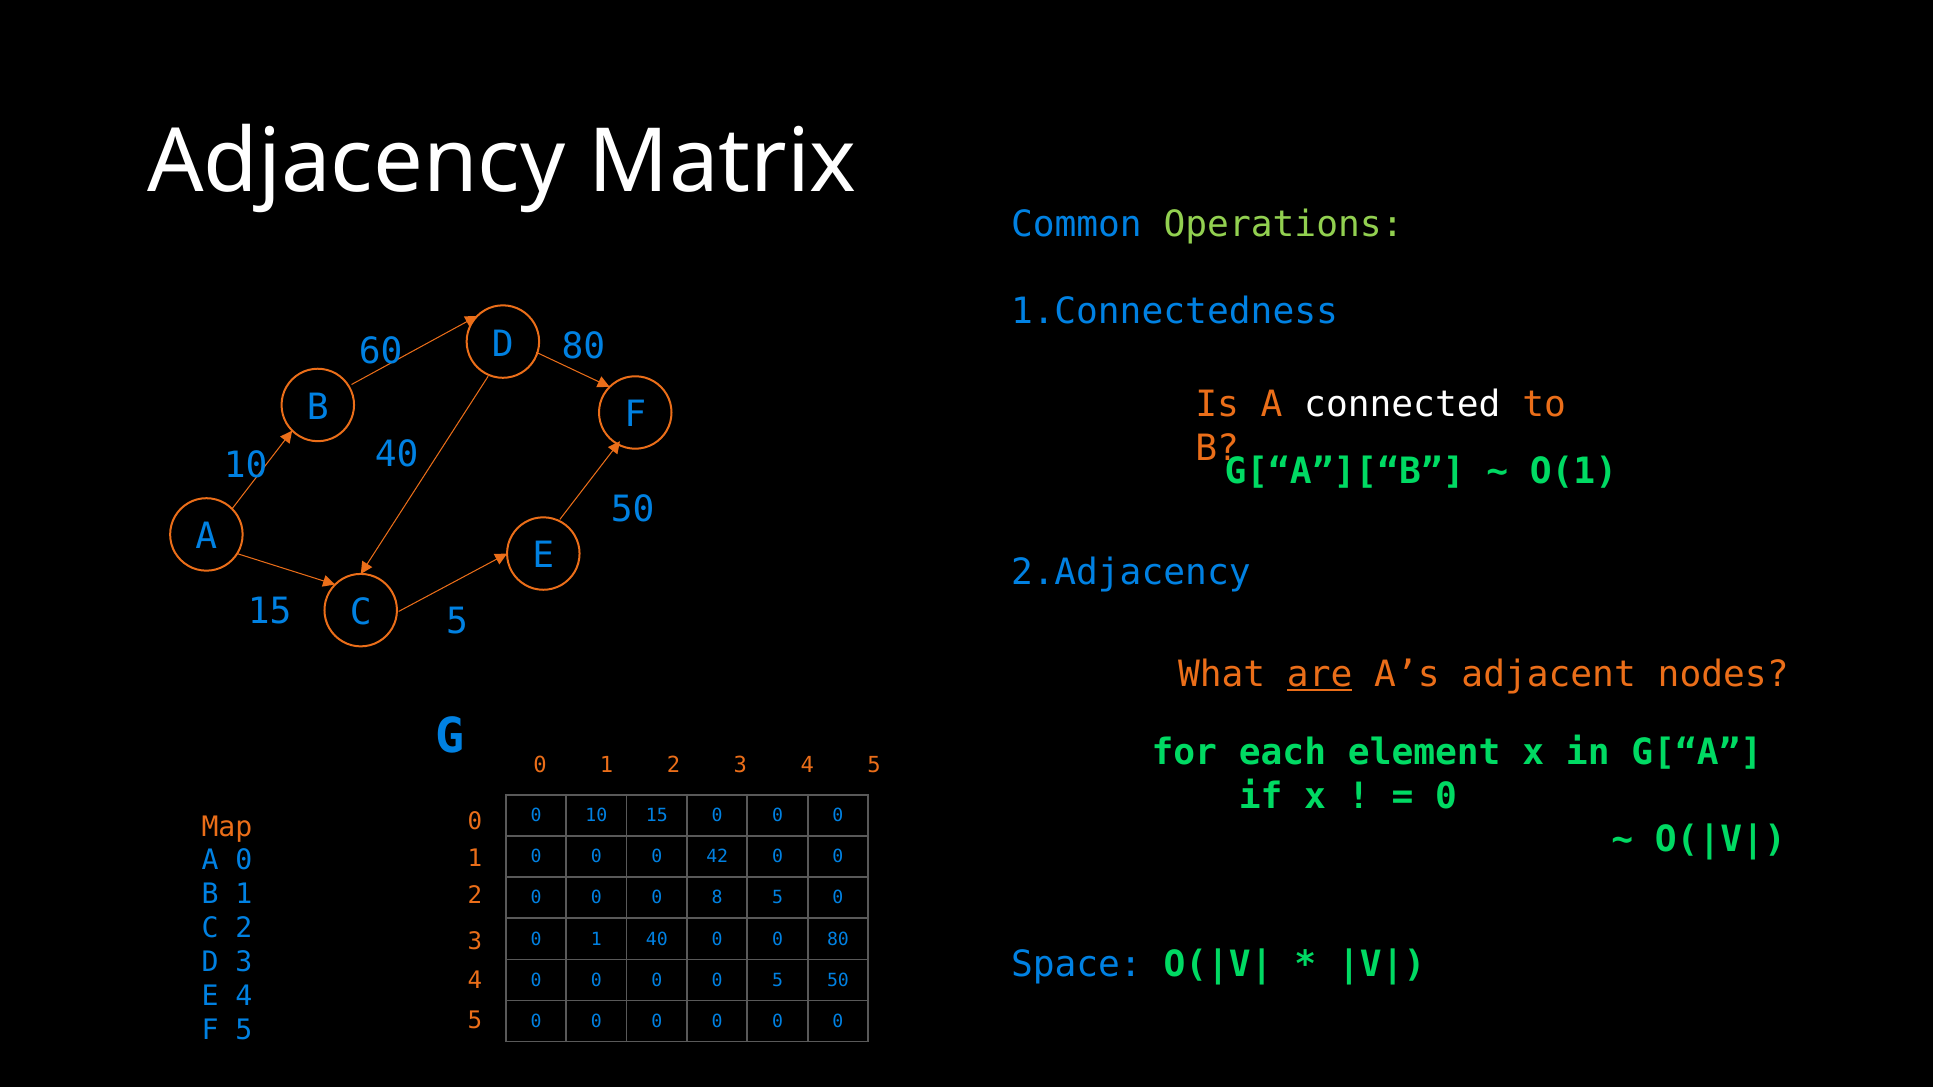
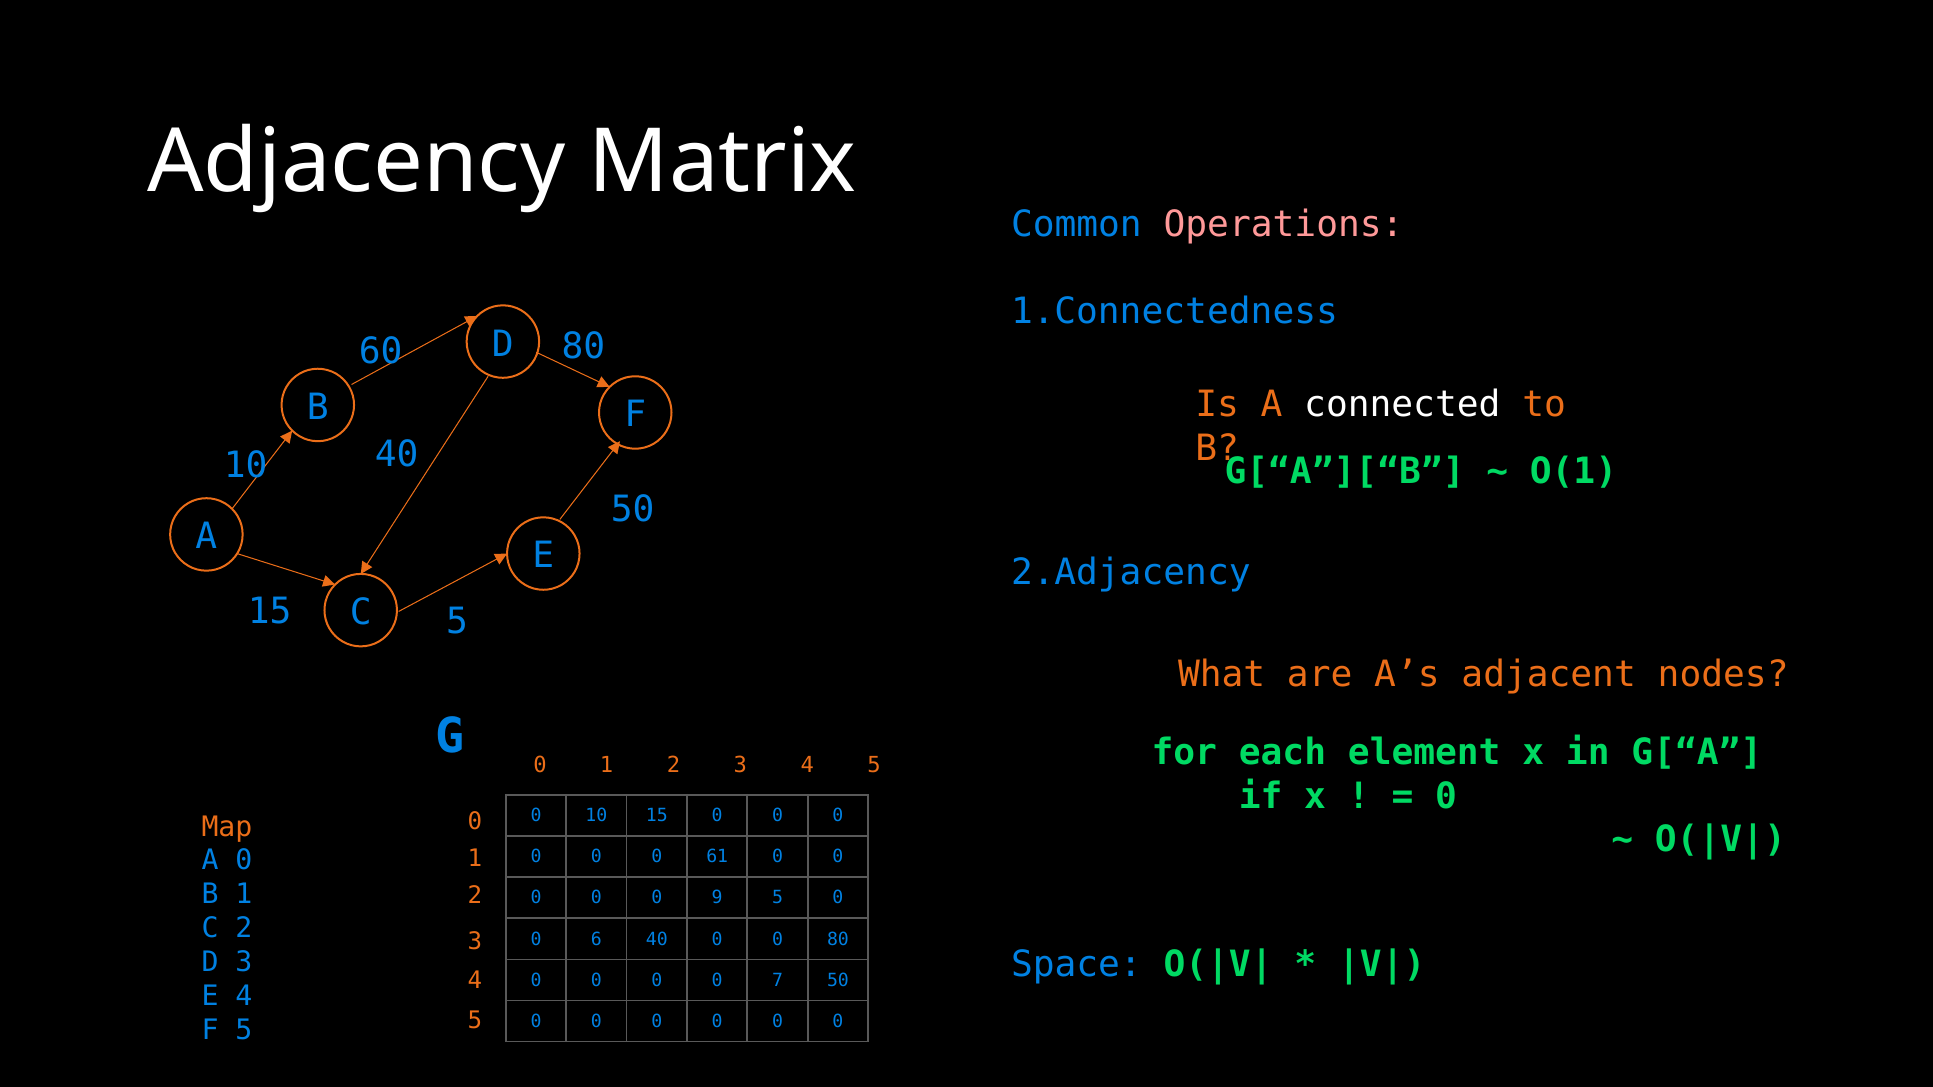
Operations colour: light green -> pink
are underline: present -> none
42: 42 -> 61
8: 8 -> 9
1 at (596, 939): 1 -> 6
0 5: 5 -> 7
